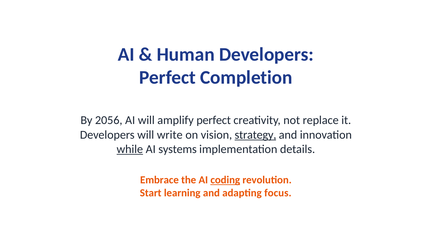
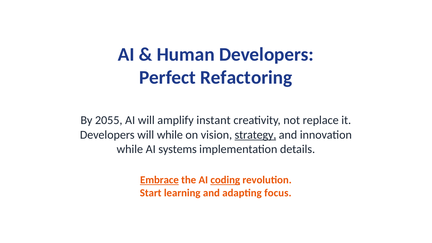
Completion: Completion -> Refactoring
2056: 2056 -> 2055
amplify perfect: perfect -> instant
will write: write -> while
while at (130, 149) underline: present -> none
Embrace underline: none -> present
